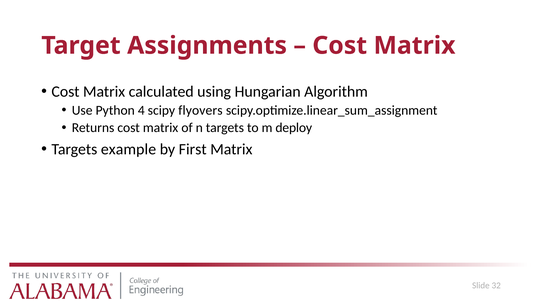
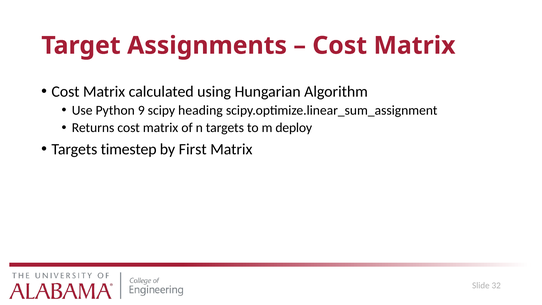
4: 4 -> 9
flyovers: flyovers -> heading
example: example -> timestep
